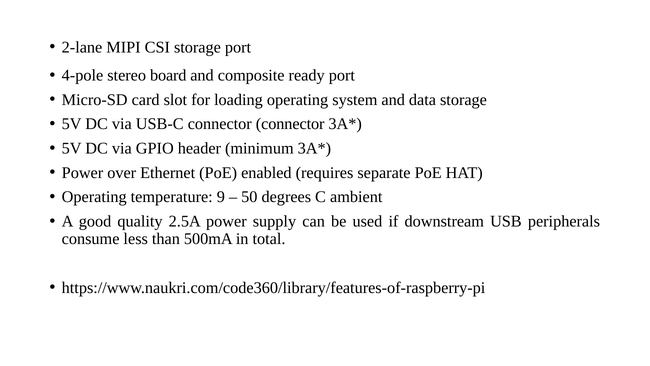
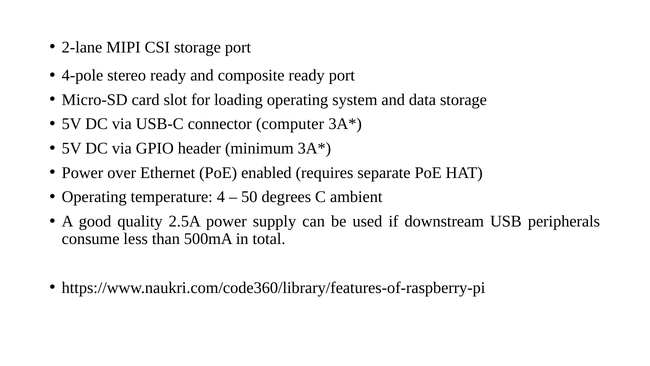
stereo board: board -> ready
connector connector: connector -> computer
9: 9 -> 4
